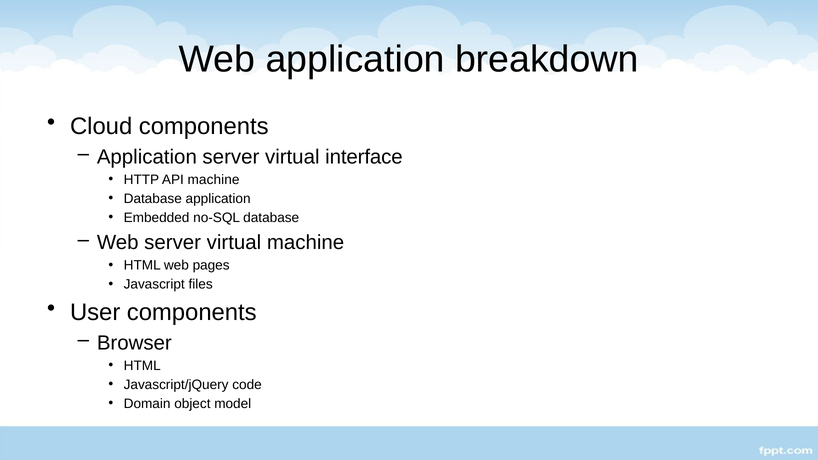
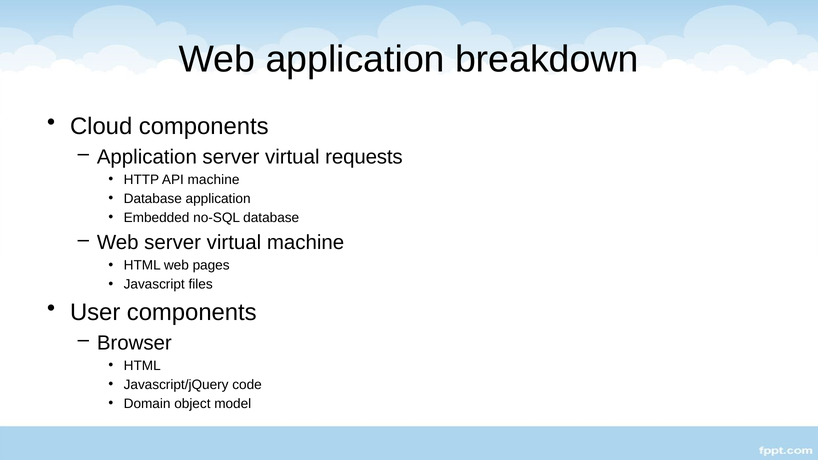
interface: interface -> requests
